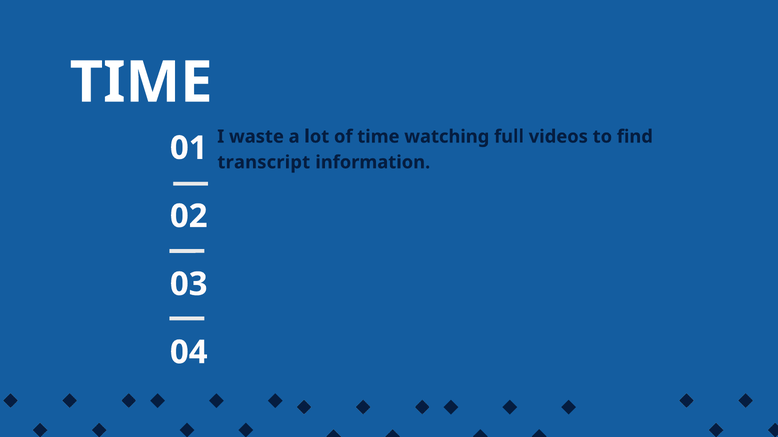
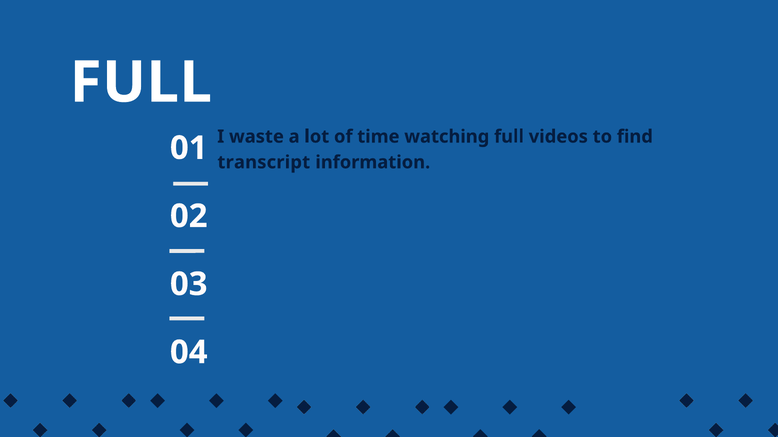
TIME at (141, 83): TIME -> FULL
